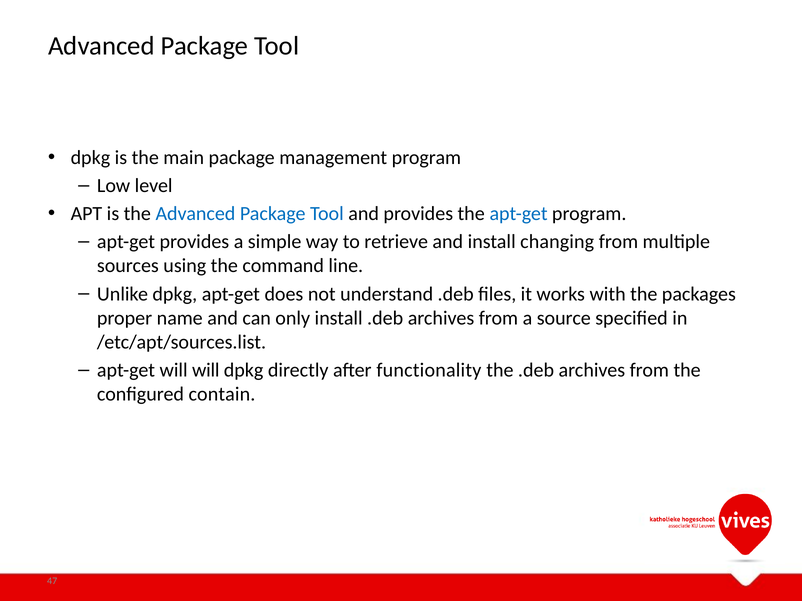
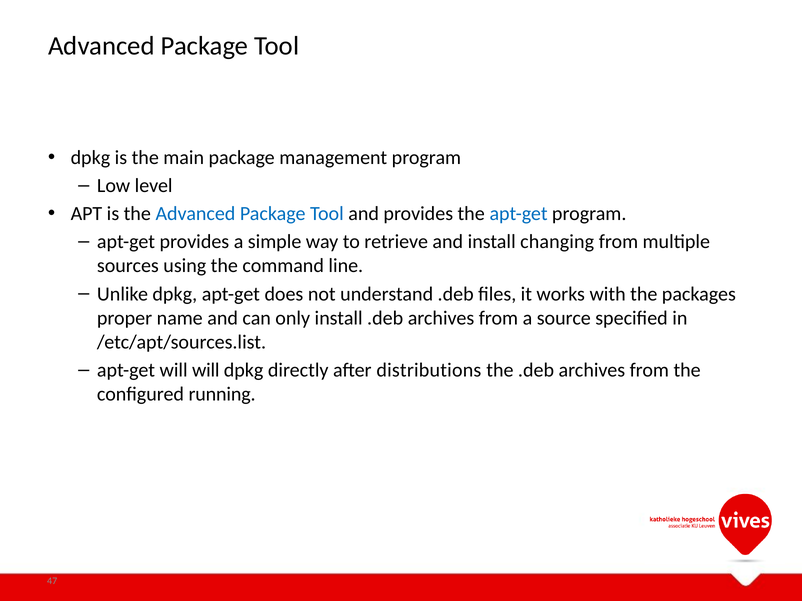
functionality: functionality -> distributions
contain: contain -> running
